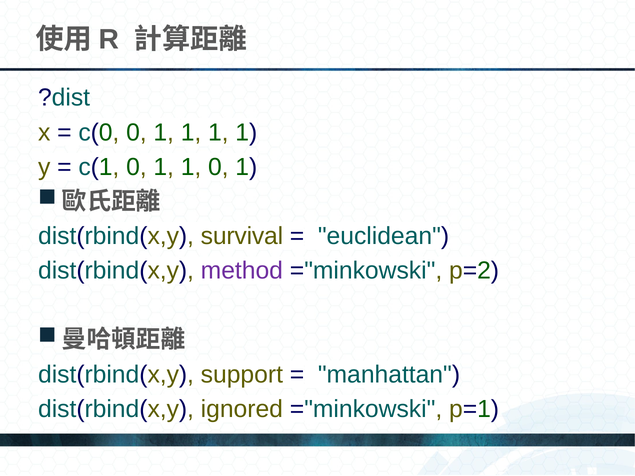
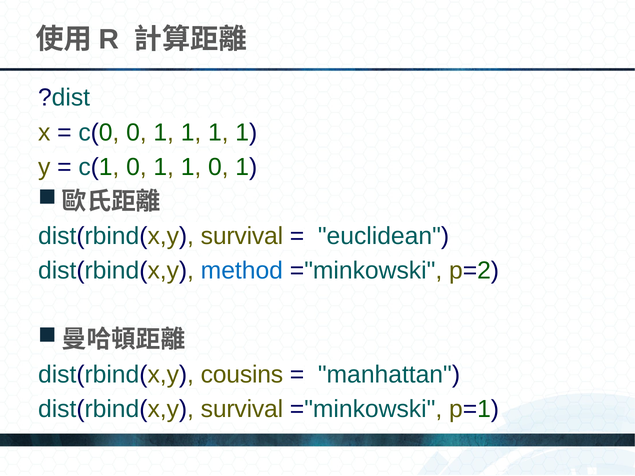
method colour: purple -> blue
support: support -> cousins
ignored at (242, 409): ignored -> survival
